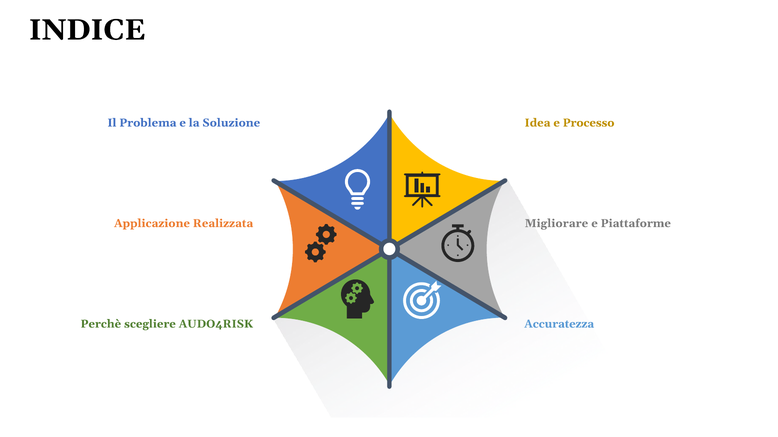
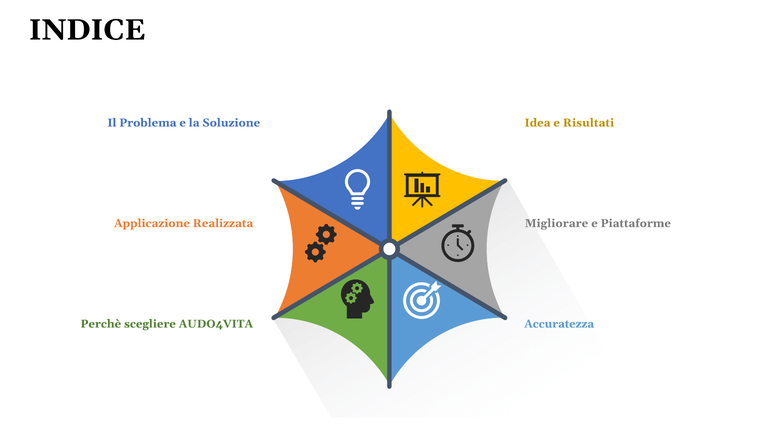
Processo: Processo -> Risultati
AUDO4RISK: AUDO4RISK -> AUDO4VITA
